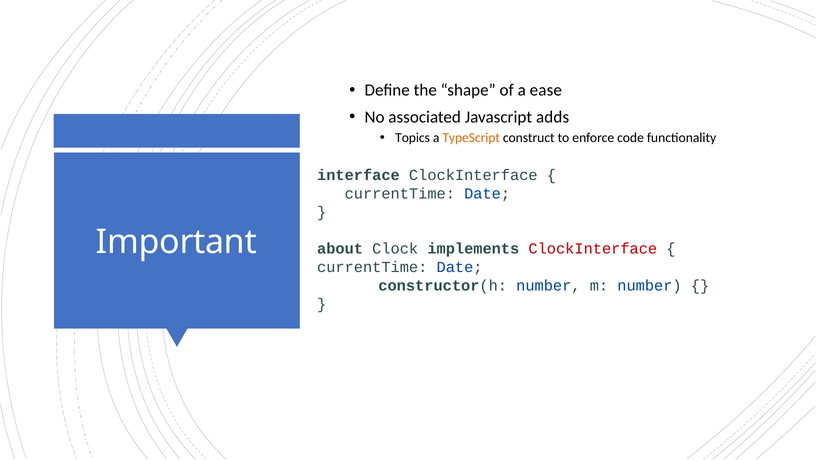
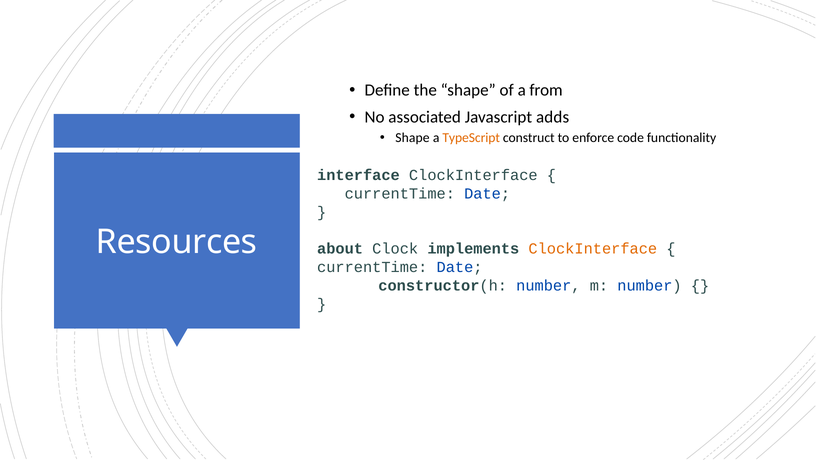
ease: ease -> from
Topics at (413, 138): Topics -> Shape
Important: Important -> Resources
ClockInterface at (593, 249) colour: red -> orange
